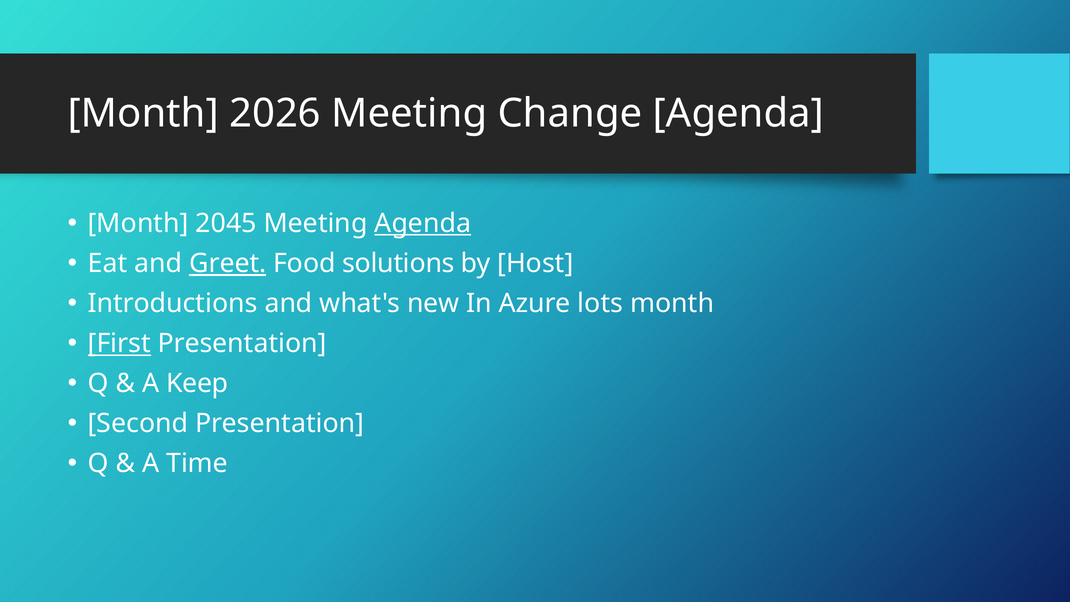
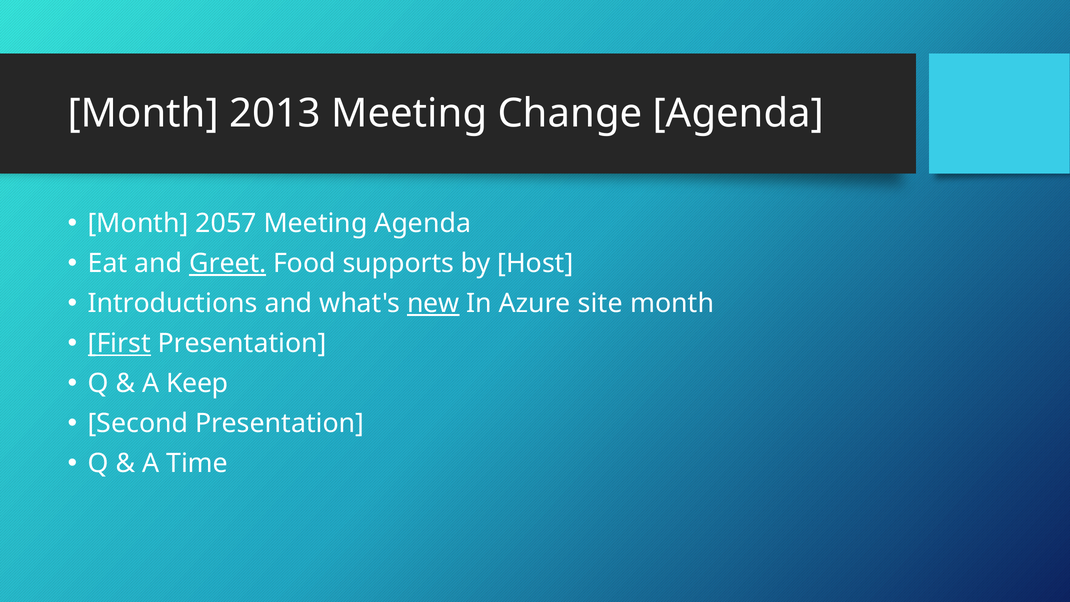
2026: 2026 -> 2013
2045: 2045 -> 2057
Agenda at (423, 223) underline: present -> none
solutions: solutions -> supports
new underline: none -> present
lots: lots -> site
